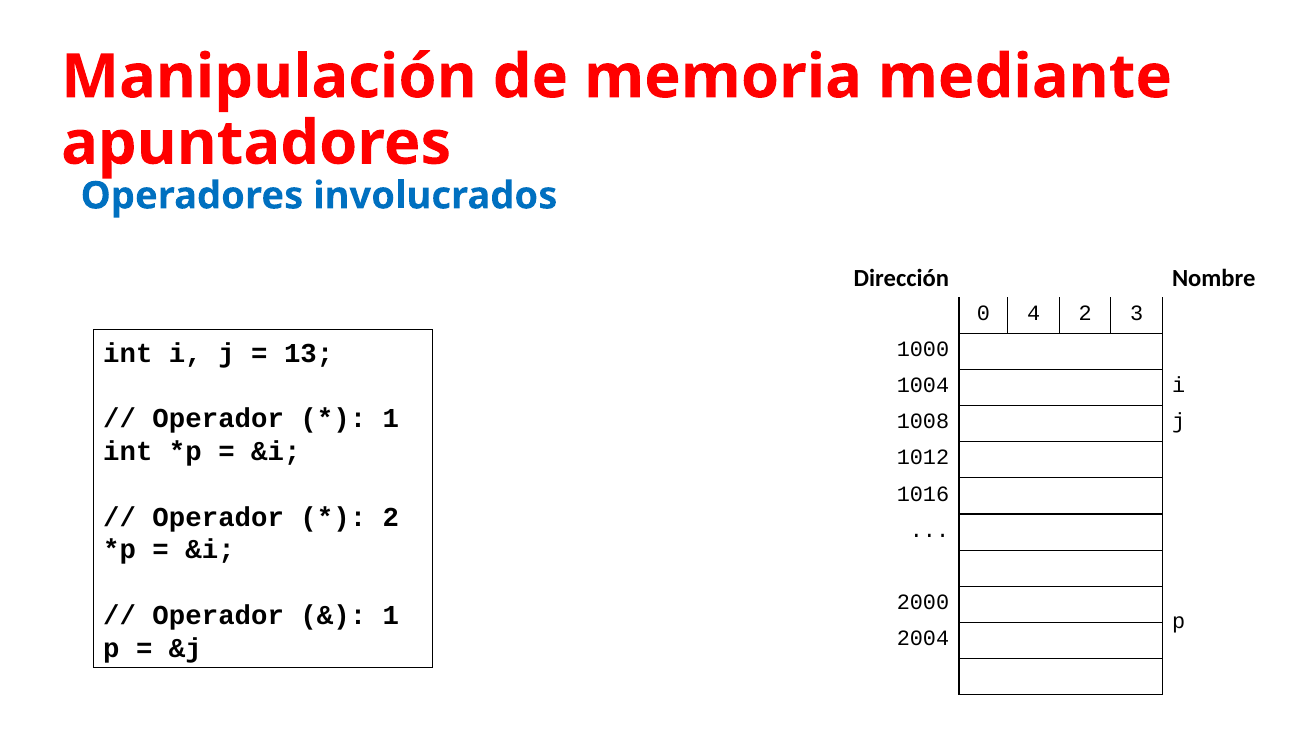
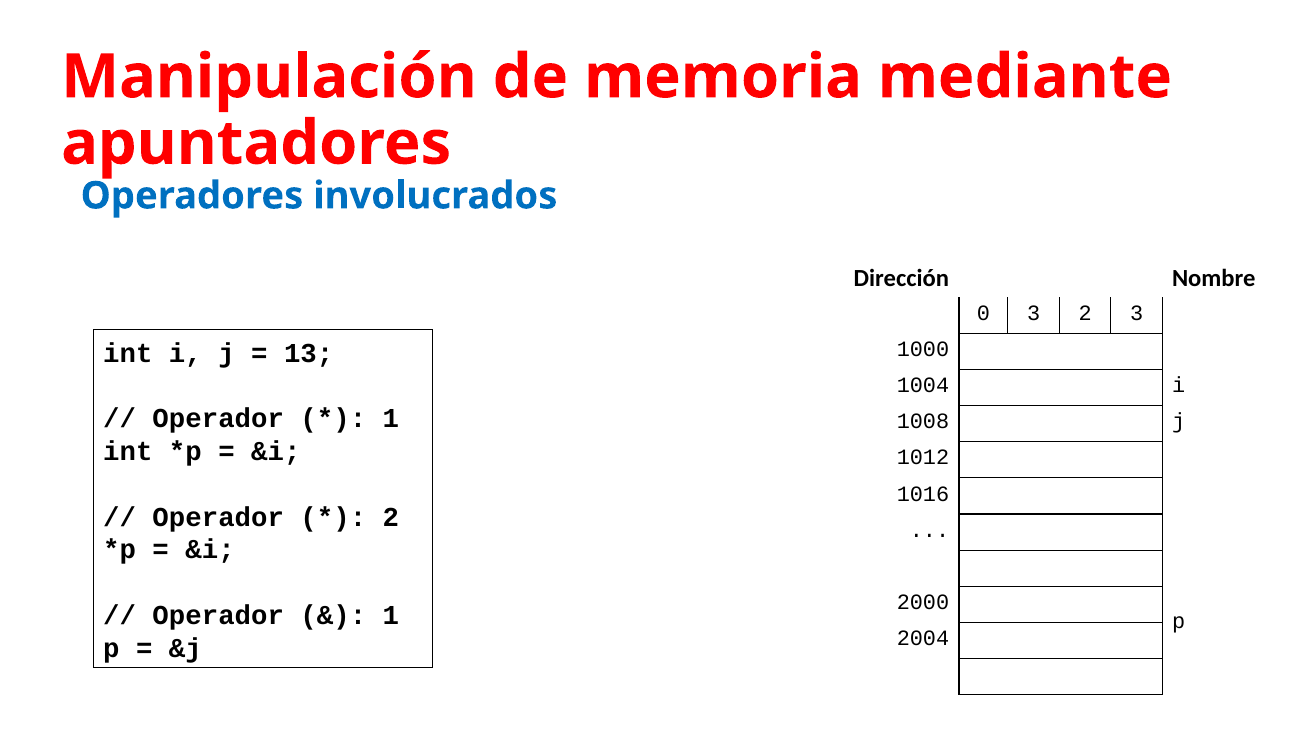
0 4: 4 -> 3
